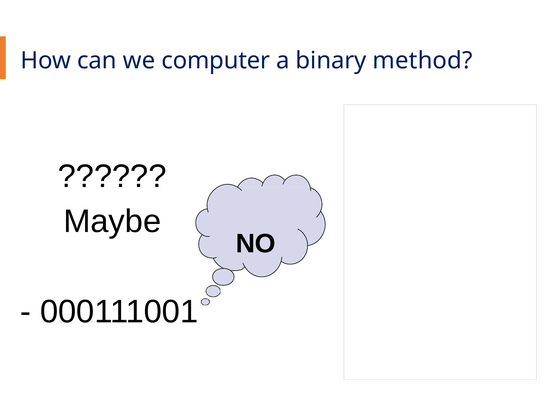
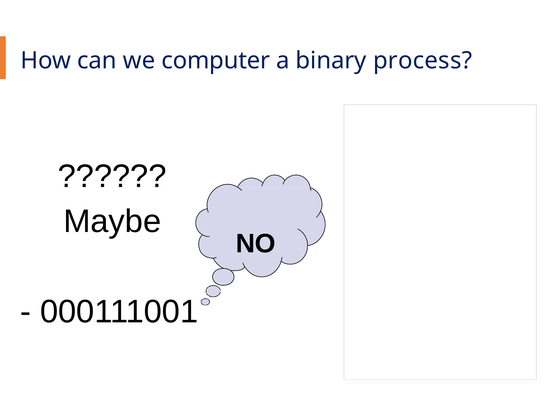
method: method -> process
